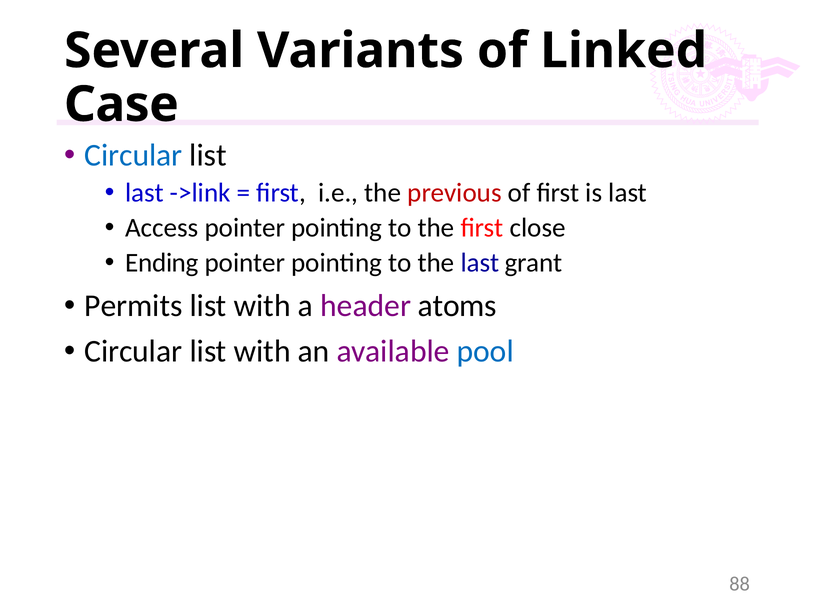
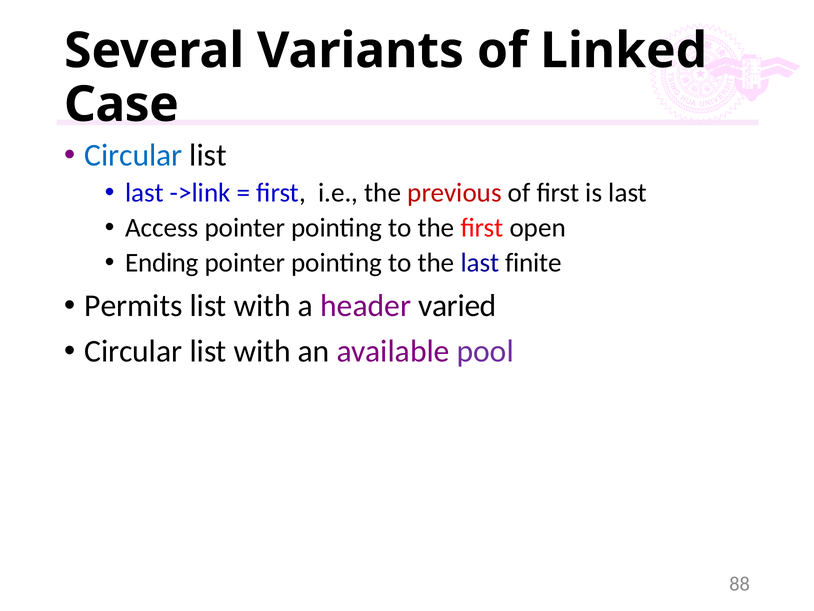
close: close -> open
grant: grant -> finite
atoms: atoms -> varied
pool colour: blue -> purple
